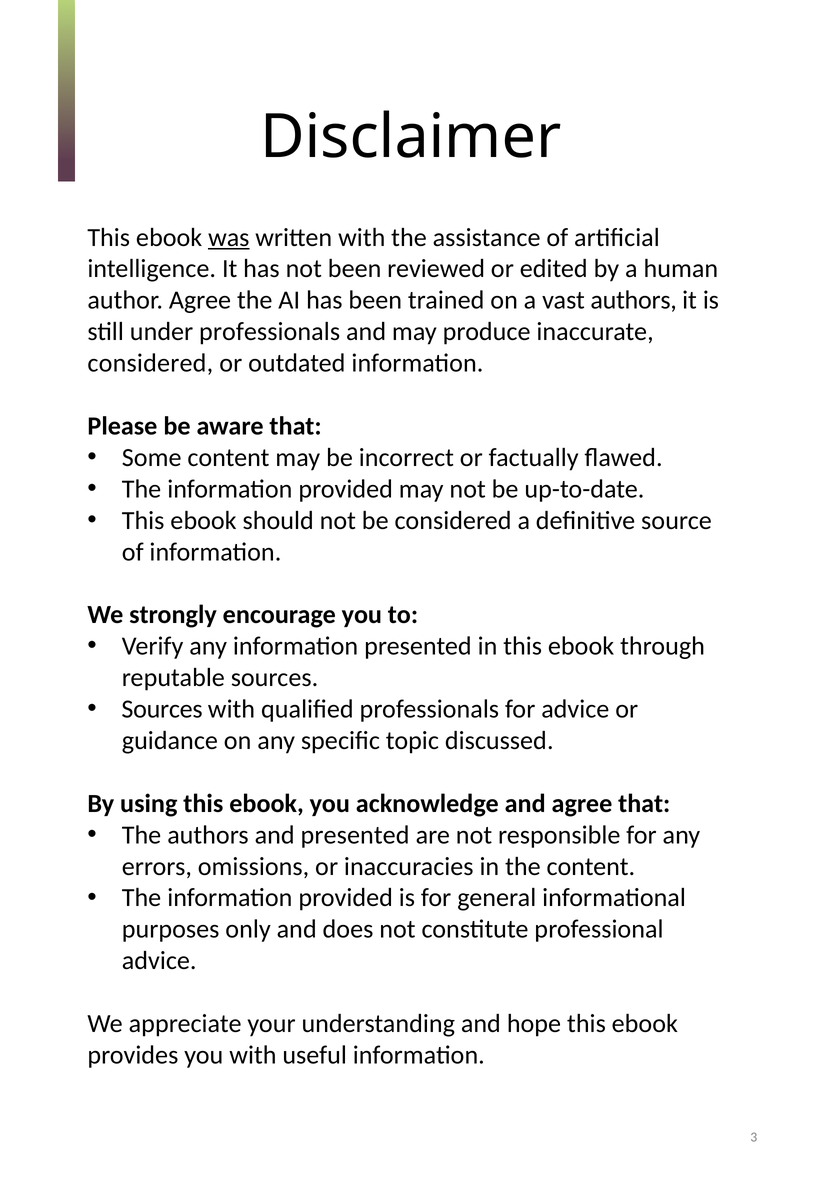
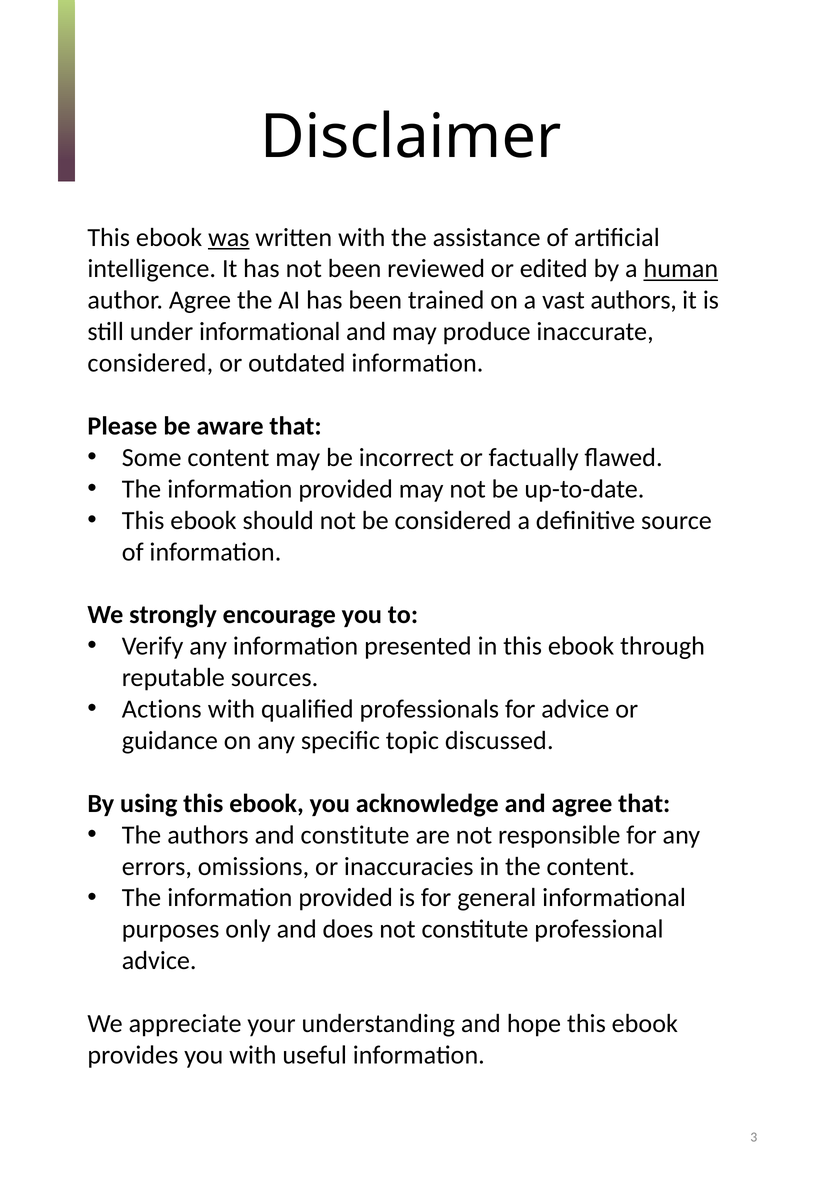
human underline: none -> present
under professionals: professionals -> informational
Sources at (162, 709): Sources -> Actions
and presented: presented -> constitute
